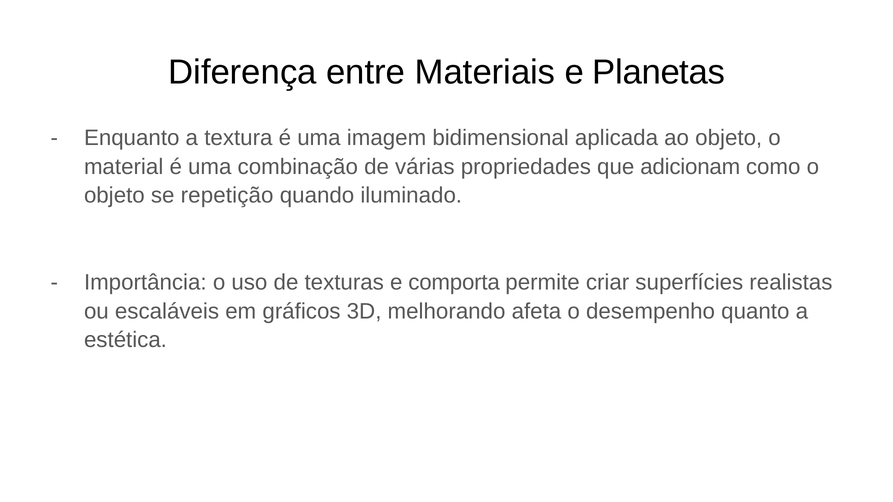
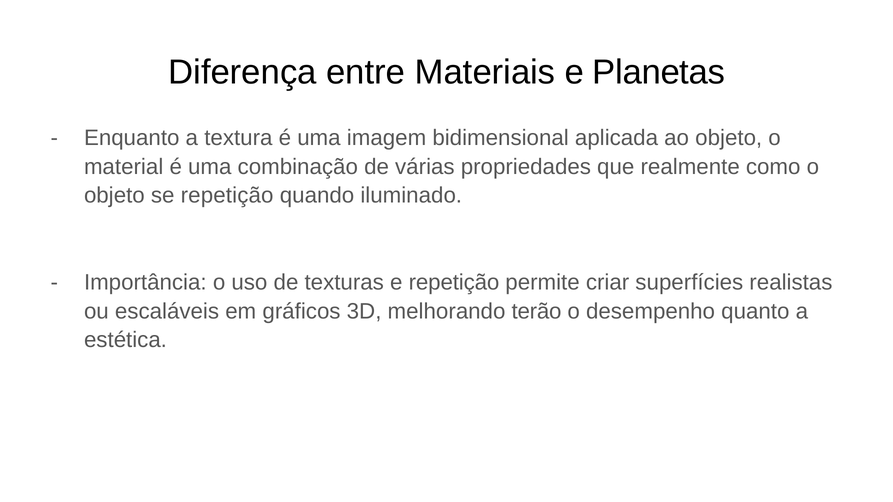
adicionam: adicionam -> realmente
e comporta: comporta -> repetição
afeta: afeta -> terão
